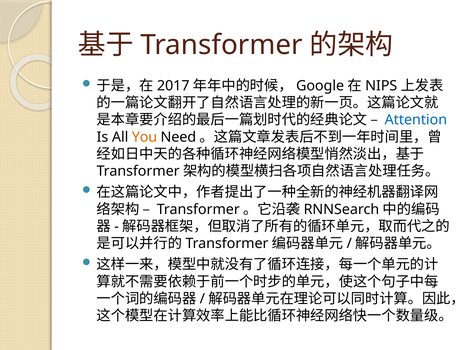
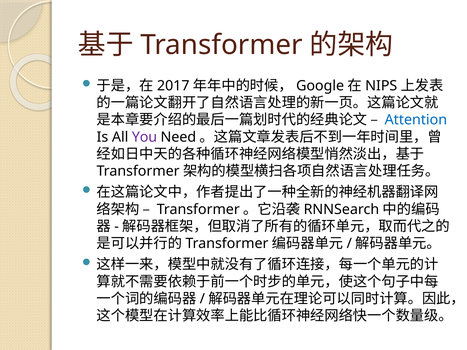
You colour: orange -> purple
